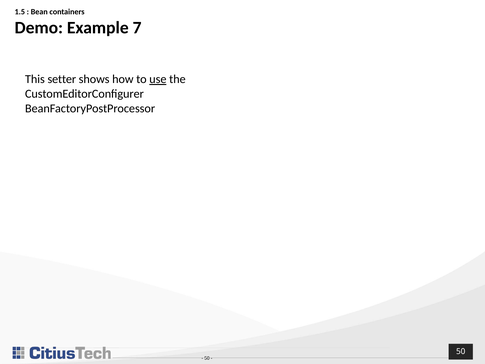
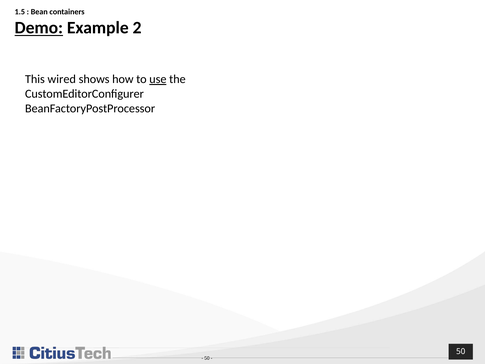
Demo underline: none -> present
7: 7 -> 2
setter: setter -> wired
